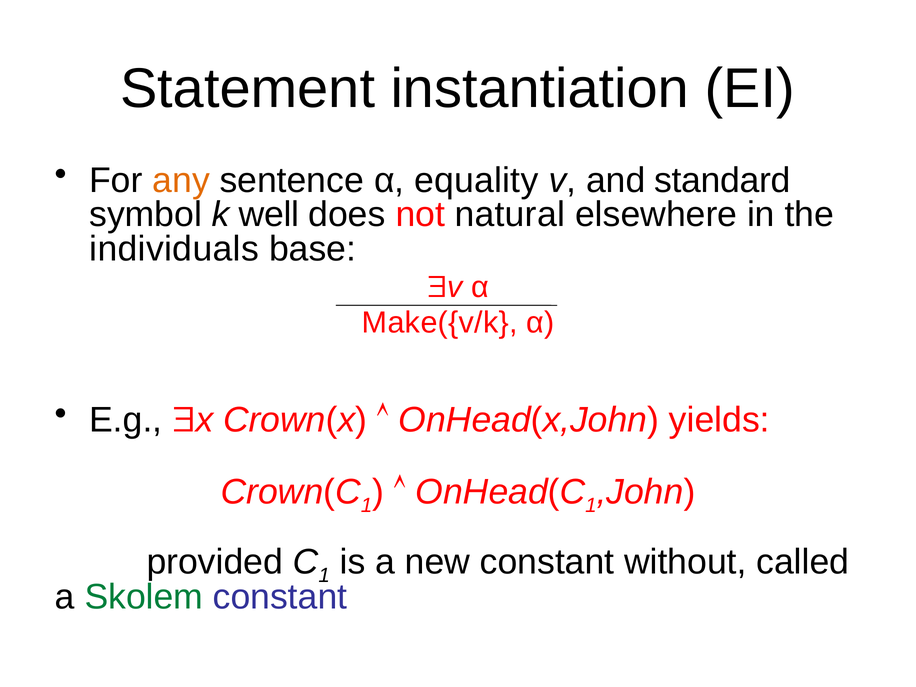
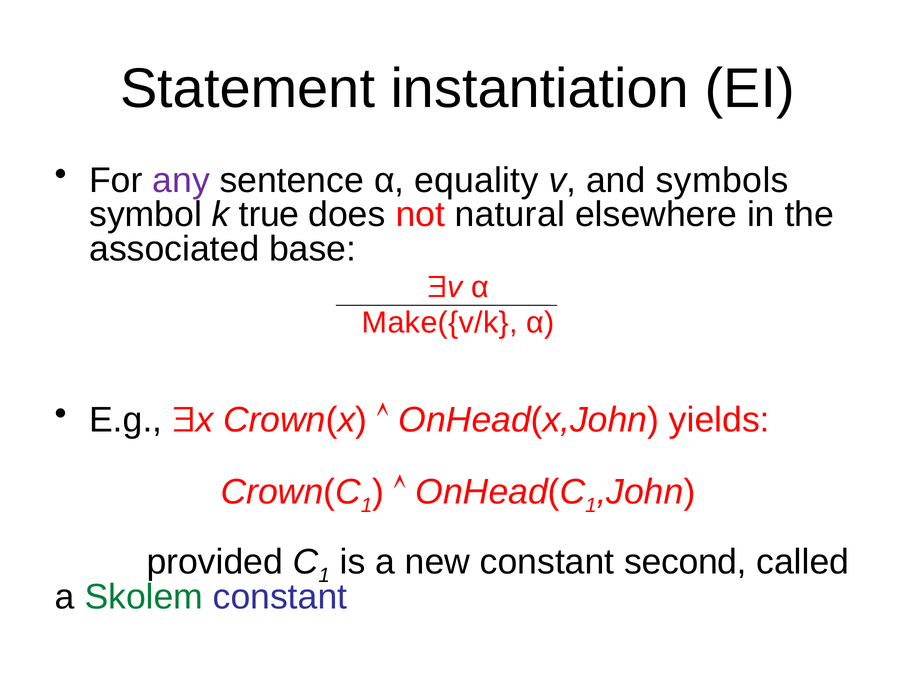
any colour: orange -> purple
standard: standard -> symbols
well: well -> true
individuals: individuals -> associated
without: without -> second
